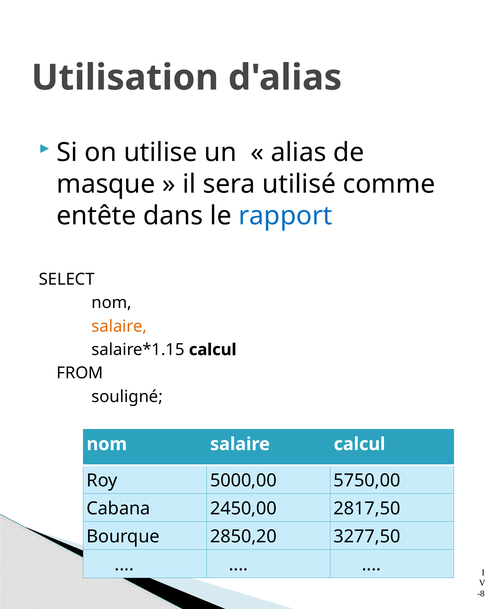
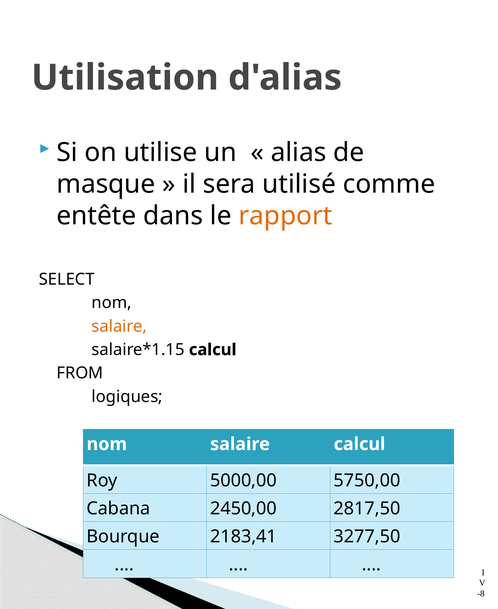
rapport colour: blue -> orange
souligné: souligné -> logiques
2850,20: 2850,20 -> 2183,41
